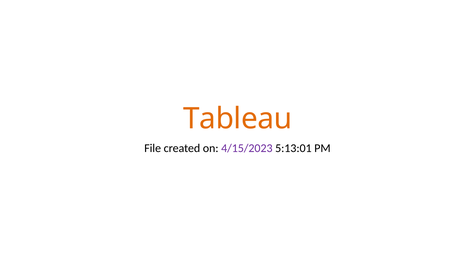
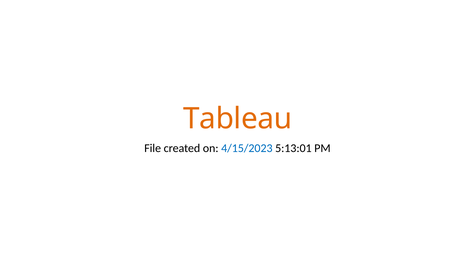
4/15/2023 colour: purple -> blue
